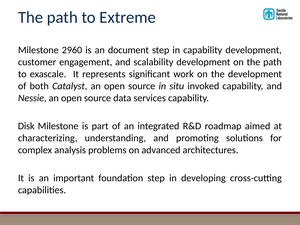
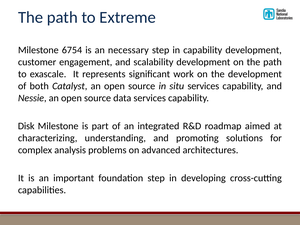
2960: 2960 -> 6754
document: document -> necessary
situ invoked: invoked -> services
